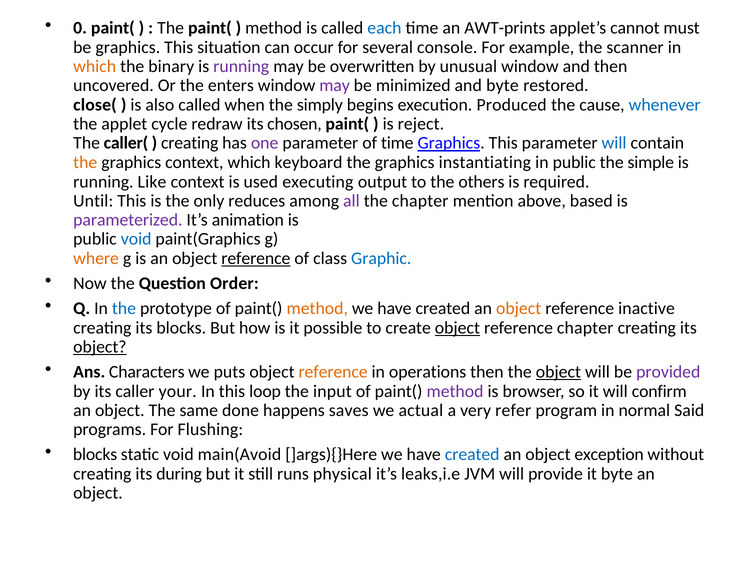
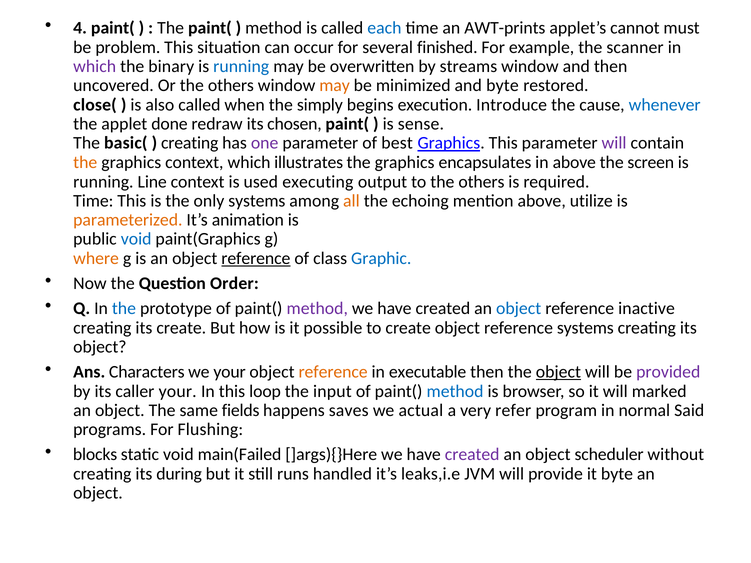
0: 0 -> 4
be graphics: graphics -> problem
console: console -> finished
which at (95, 66) colour: orange -> purple
running at (241, 66) colour: purple -> blue
unusual: unusual -> streams
Or the enters: enters -> others
may at (335, 86) colour: purple -> orange
Produced: Produced -> Introduce
cycle: cycle -> done
reject: reject -> sense
caller(: caller( -> basic(
of time: time -> best
will at (614, 143) colour: blue -> purple
keyboard: keyboard -> illustrates
instantiating: instantiating -> encapsulates
in public: public -> above
simple: simple -> screen
Like: Like -> Line
Until at (93, 201): Until -> Time
only reduces: reduces -> systems
all colour: purple -> orange
the chapter: chapter -> echoing
based: based -> utilize
parameterized colour: purple -> orange
method at (317, 309) colour: orange -> purple
object at (519, 309) colour: orange -> blue
its blocks: blocks -> create
object at (457, 328) underline: present -> none
reference chapter: chapter -> systems
object at (100, 347) underline: present -> none
we puts: puts -> your
operations: operations -> executable
method at (455, 391) colour: purple -> blue
confirm: confirm -> marked
done: done -> fields
main(Avoid: main(Avoid -> main(Failed
created at (472, 455) colour: blue -> purple
exception: exception -> scheduler
physical: physical -> handled
